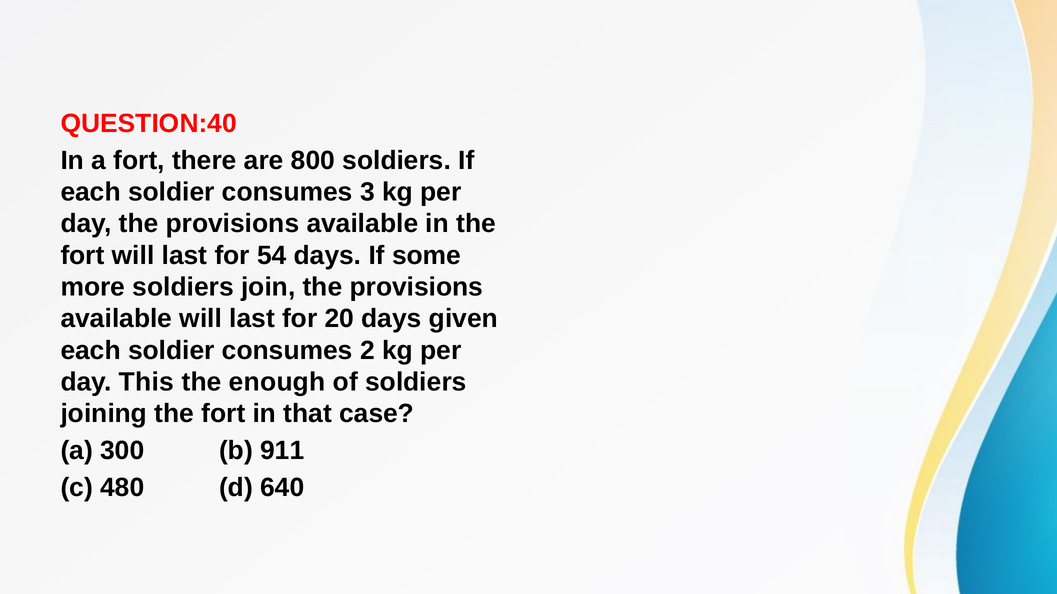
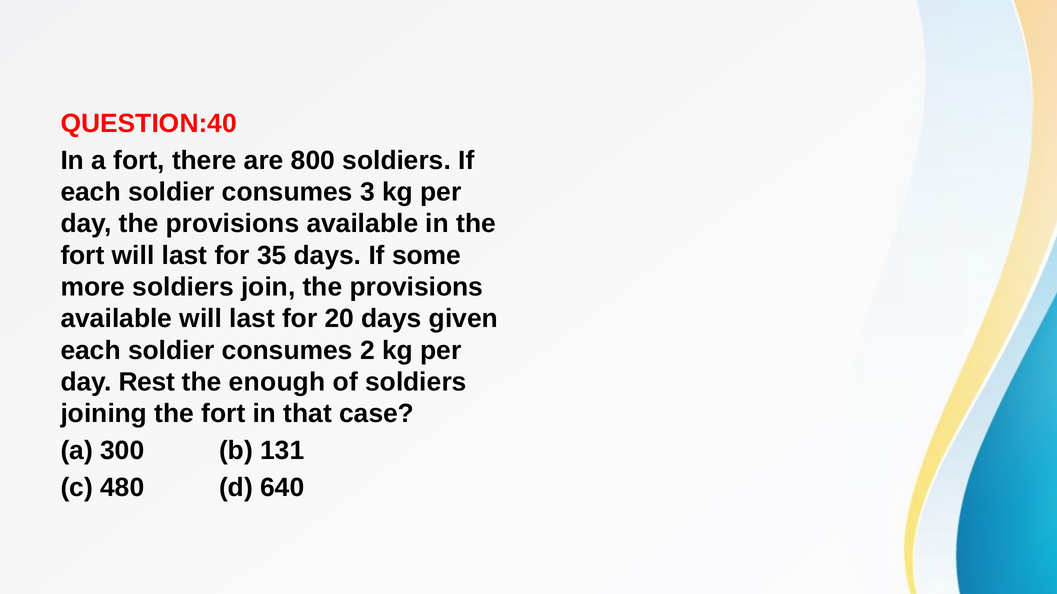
54: 54 -> 35
This: This -> Rest
911: 911 -> 131
